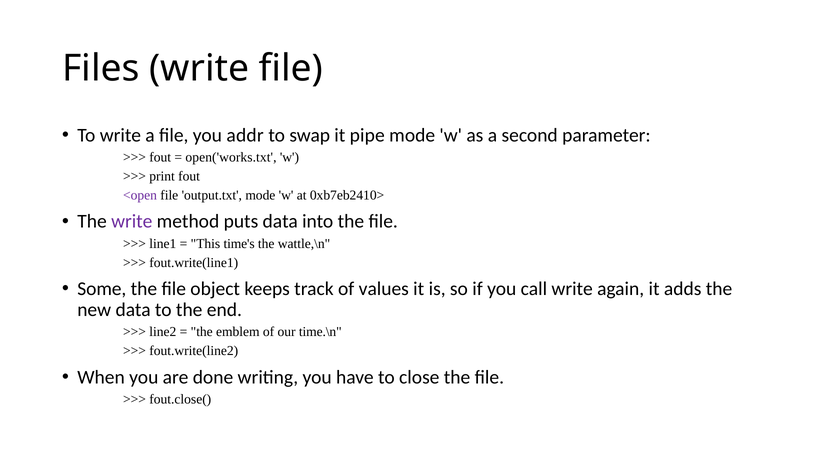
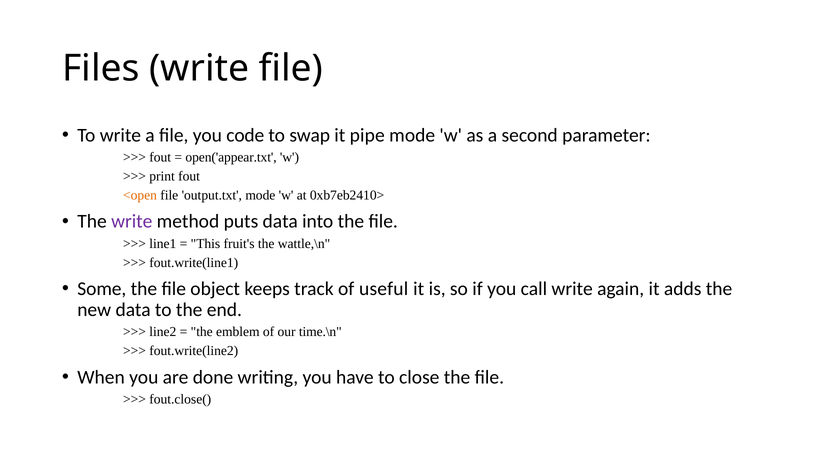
addr: addr -> code
open('works.txt: open('works.txt -> open('appear.txt
<open colour: purple -> orange
time's: time's -> fruit's
values: values -> useful
